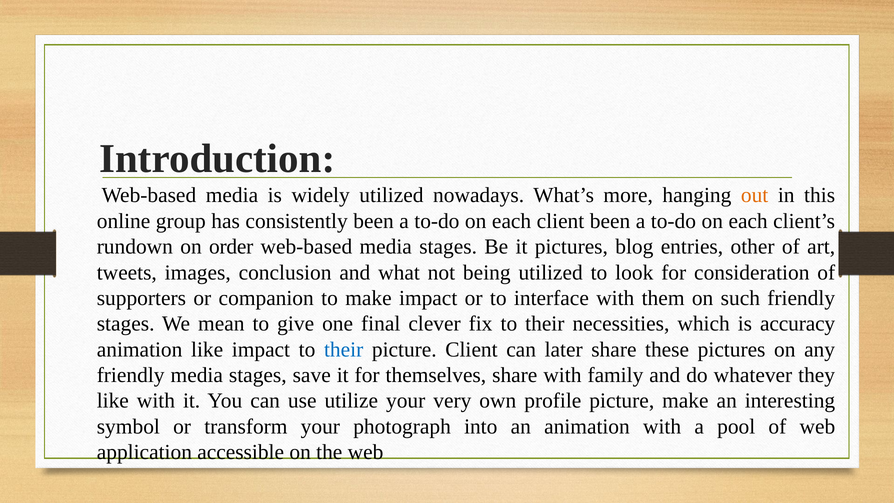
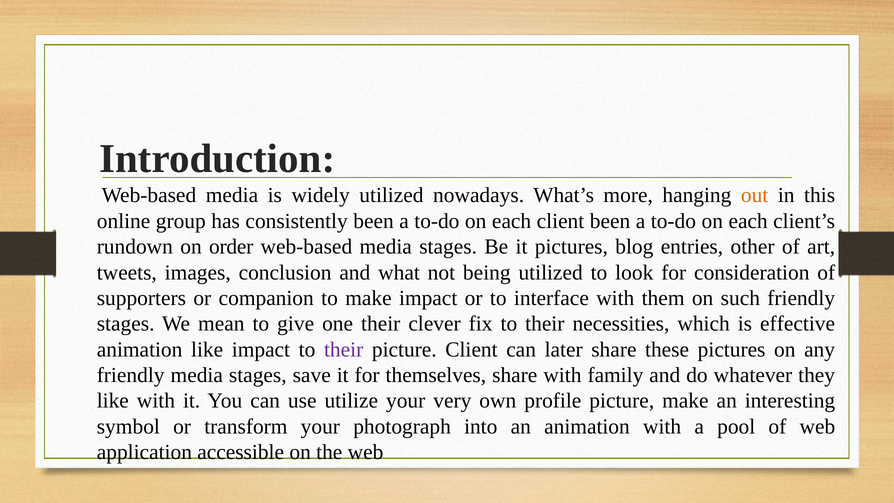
one final: final -> their
accuracy: accuracy -> effective
their at (344, 349) colour: blue -> purple
